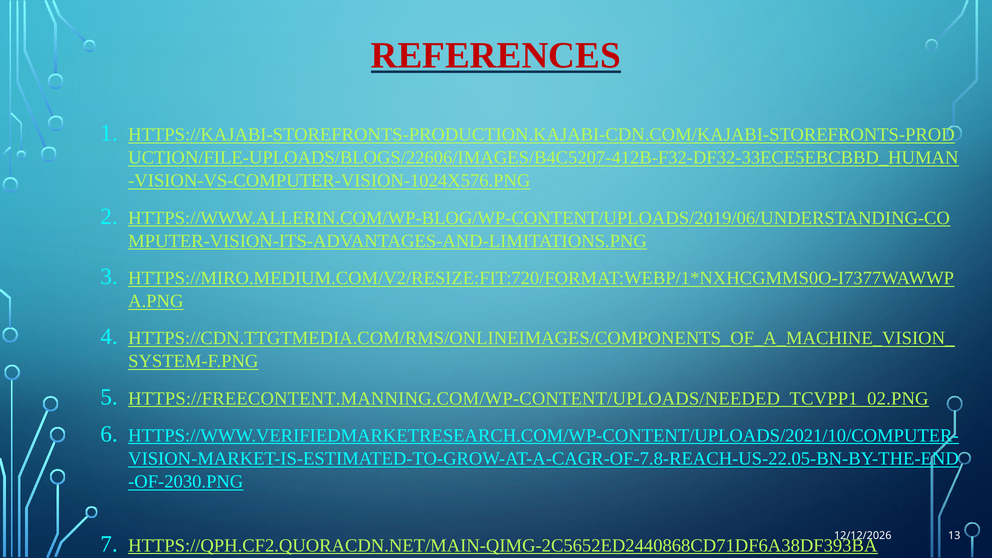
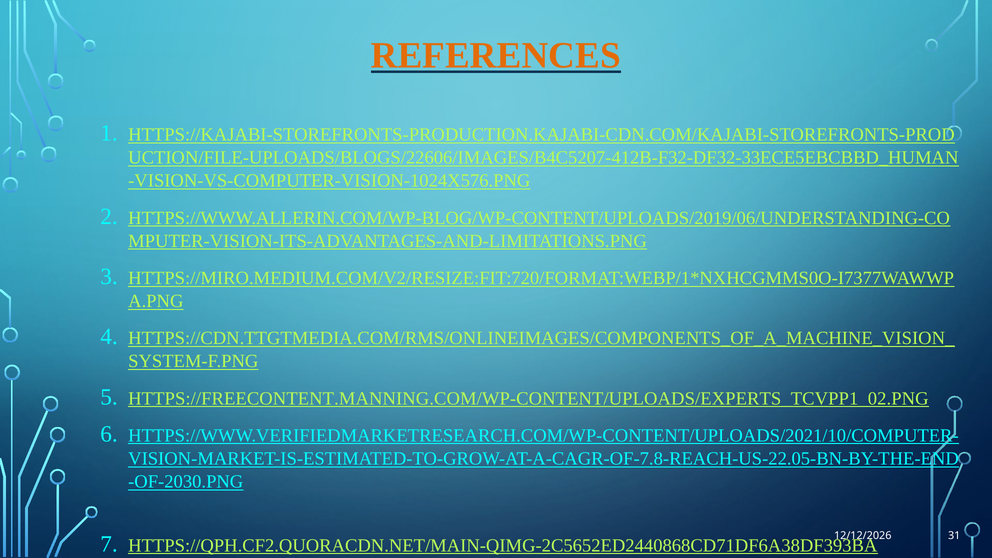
REFERENCES colour: red -> orange
HTTPS://FREECONTENT.MANNING.COM/WP-CONTENT/UPLOADS/NEEDED_TCVPP1_02.PNG: HTTPS://FREECONTENT.MANNING.COM/WP-CONTENT/UPLOADS/NEEDED_TCVPP1_02.PNG -> HTTPS://FREECONTENT.MANNING.COM/WP-CONTENT/UPLOADS/EXPERTS_TCVPP1_02.PNG
13: 13 -> 31
